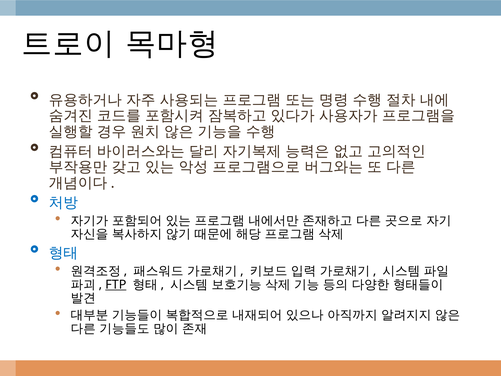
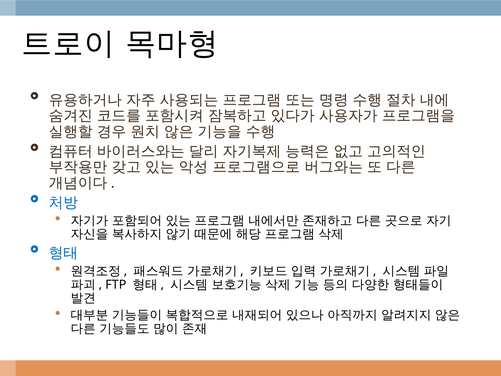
FTP underline: present -> none
